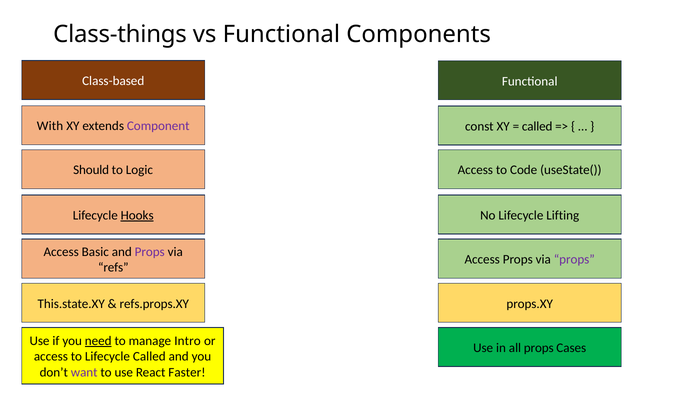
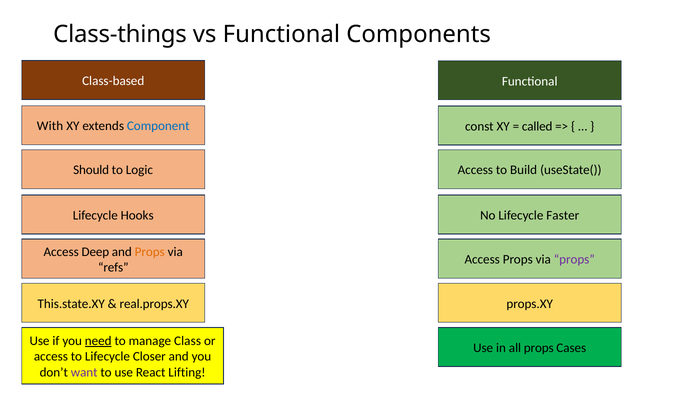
Component colour: purple -> blue
Code: Code -> Build
Hooks underline: present -> none
Lifting: Lifting -> Faster
Basic: Basic -> Deep
Props at (150, 251) colour: purple -> orange
refs.props.XY: refs.props.XY -> real.props.XY
Intro: Intro -> Class
Lifecycle Called: Called -> Closer
Faster: Faster -> Lifting
